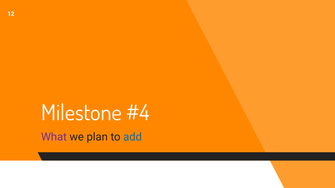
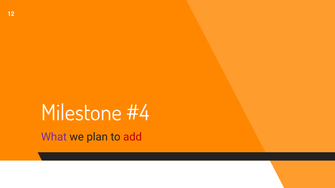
add colour: blue -> red
